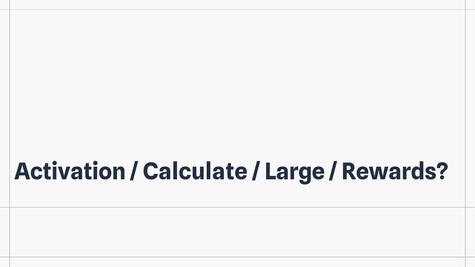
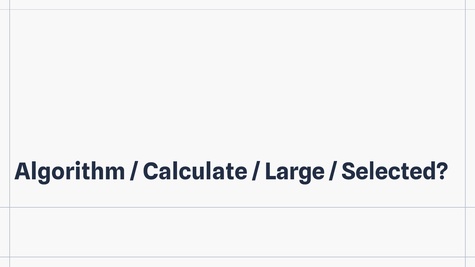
Activation: Activation -> Algorithm
Rewards: Rewards -> Selected
